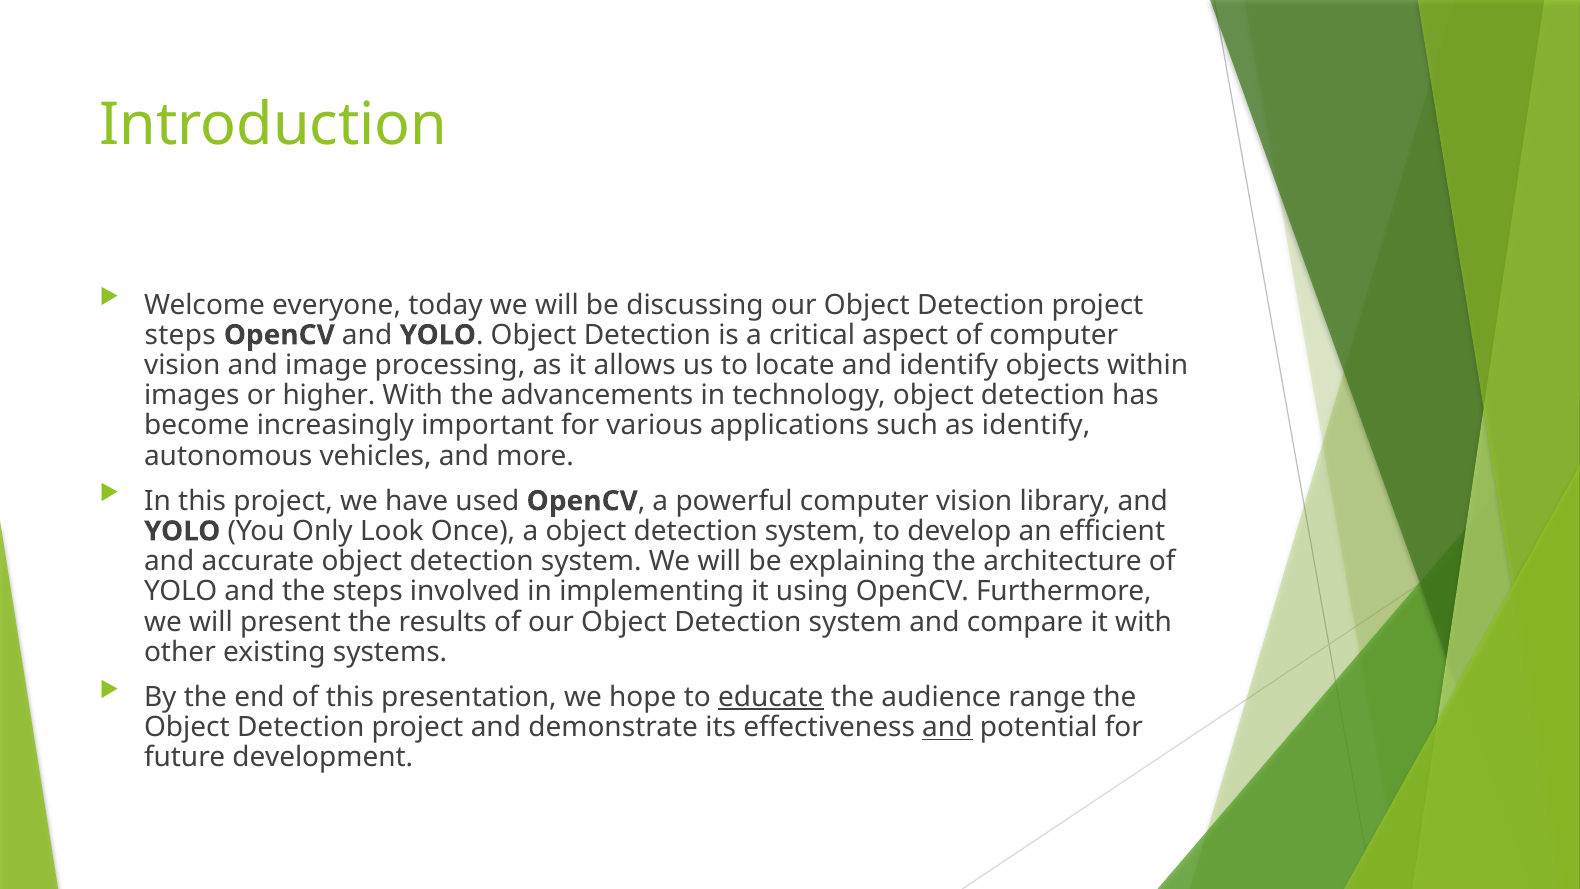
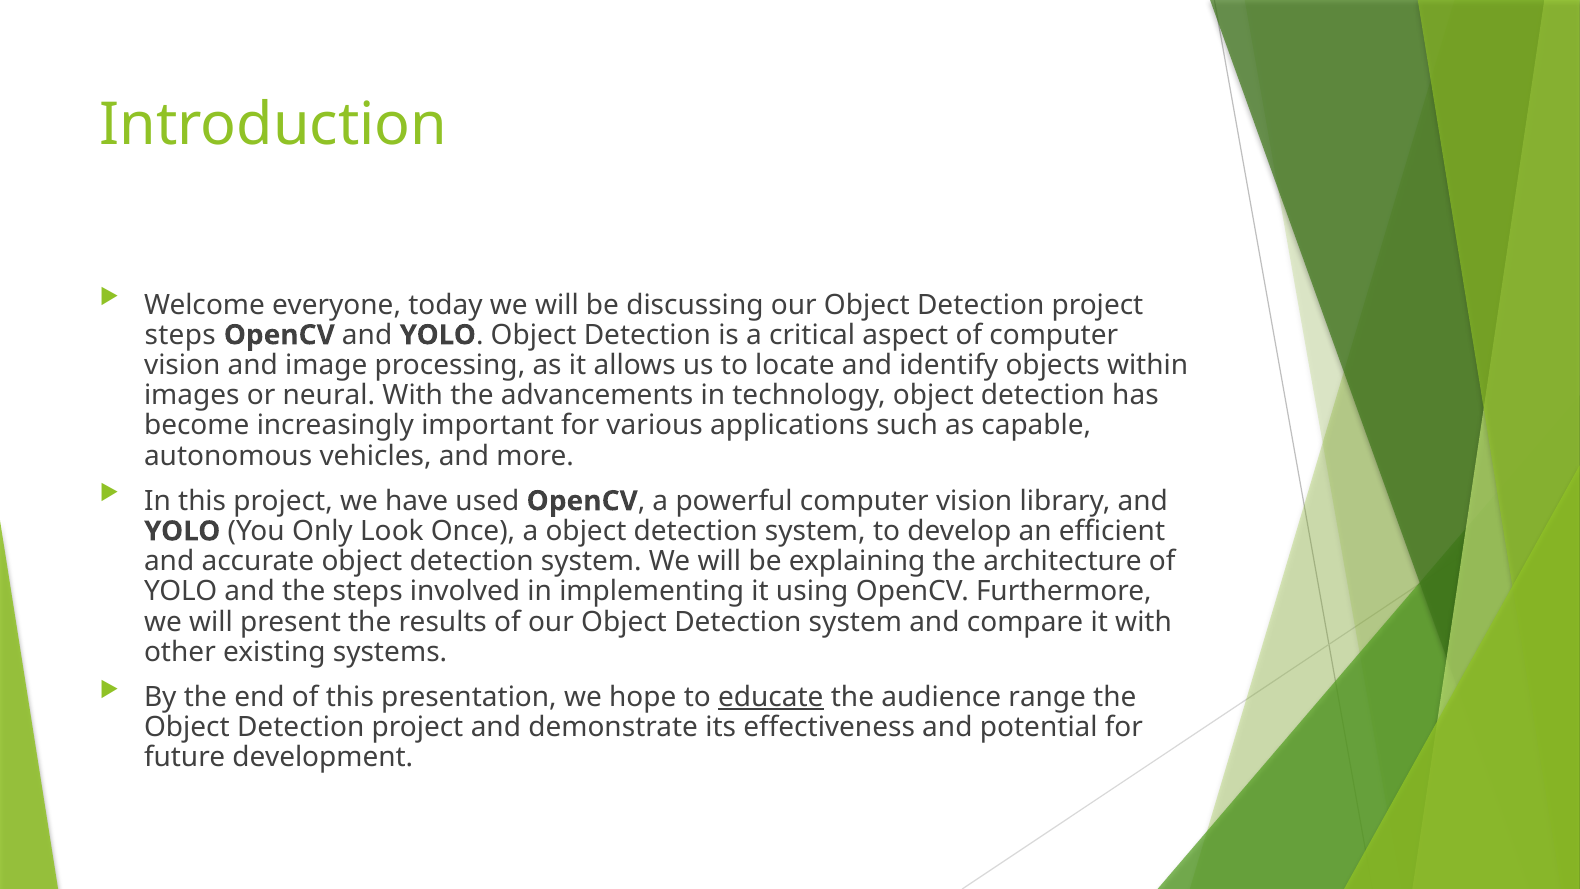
higher: higher -> neural
as identify: identify -> capable
and at (947, 727) underline: present -> none
